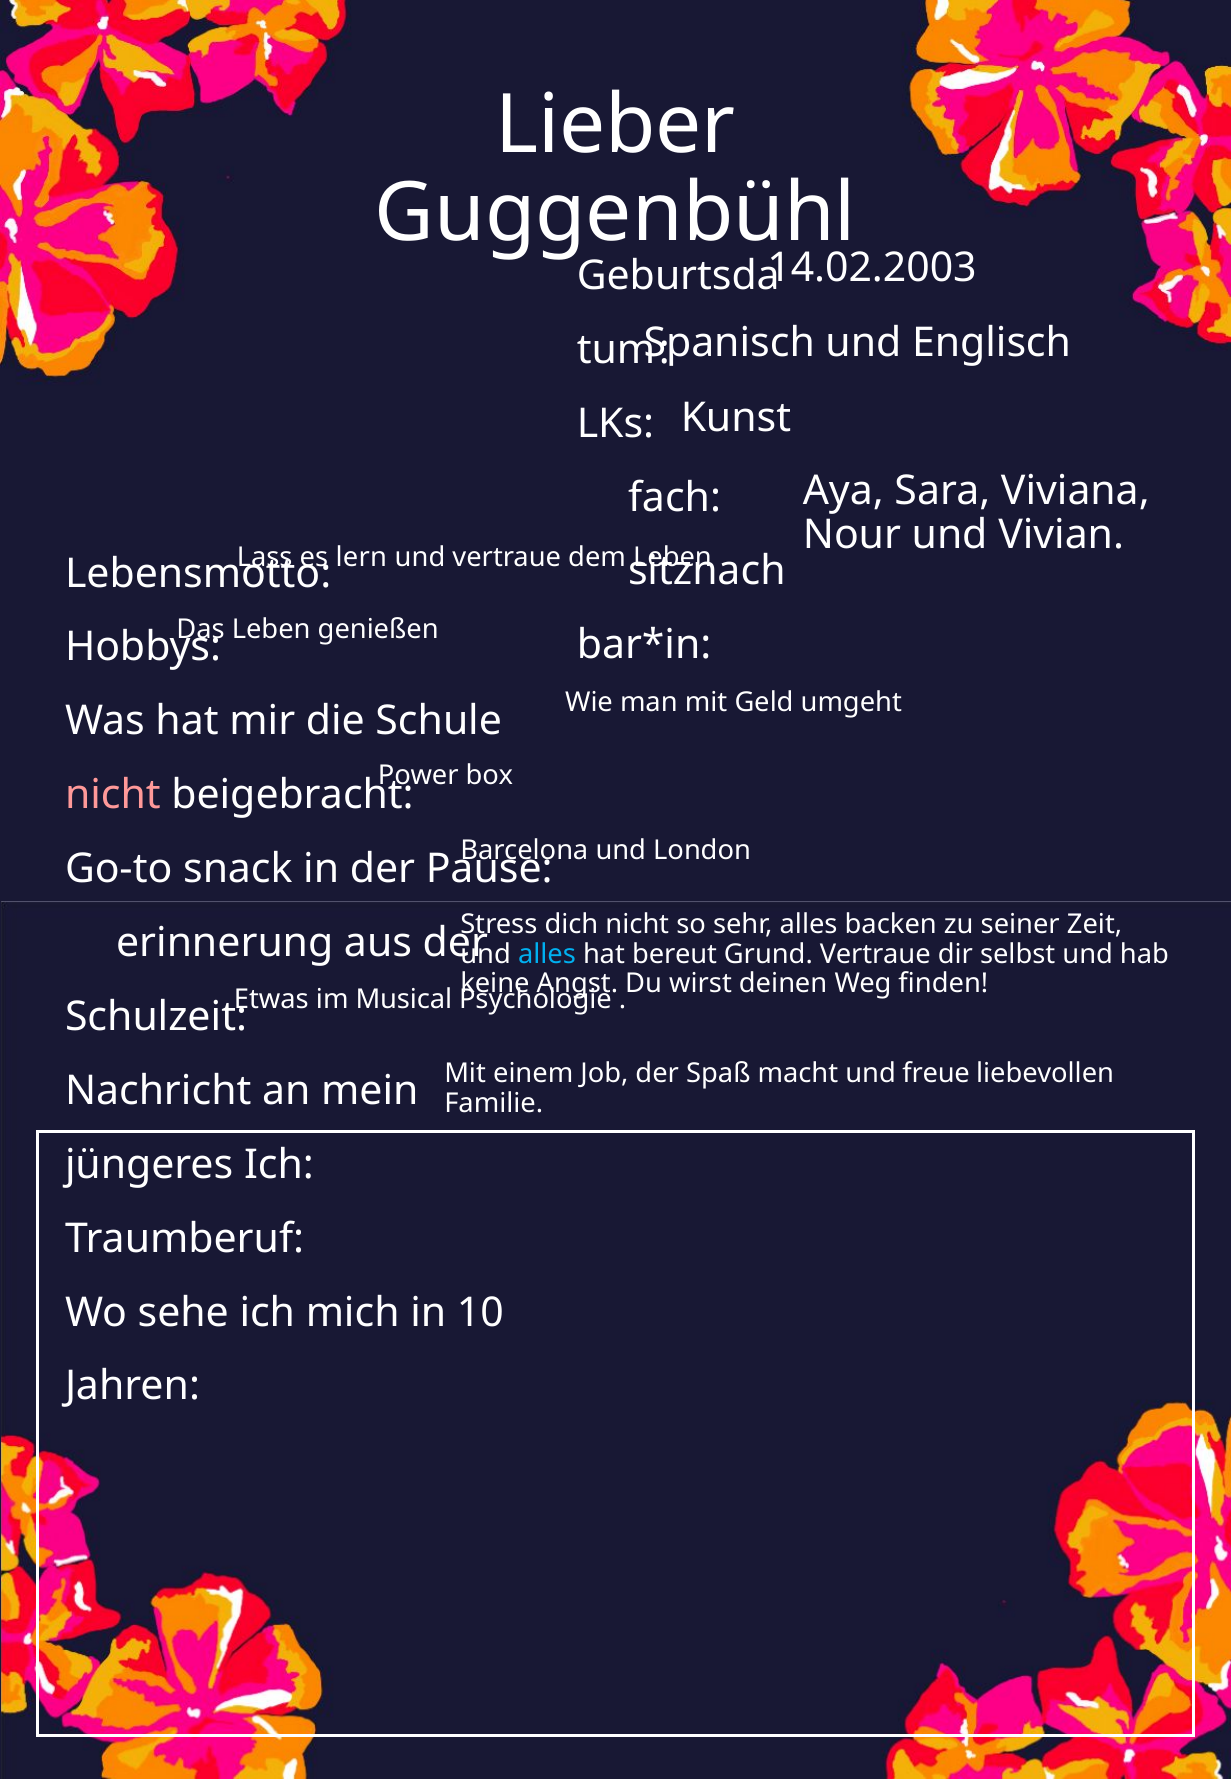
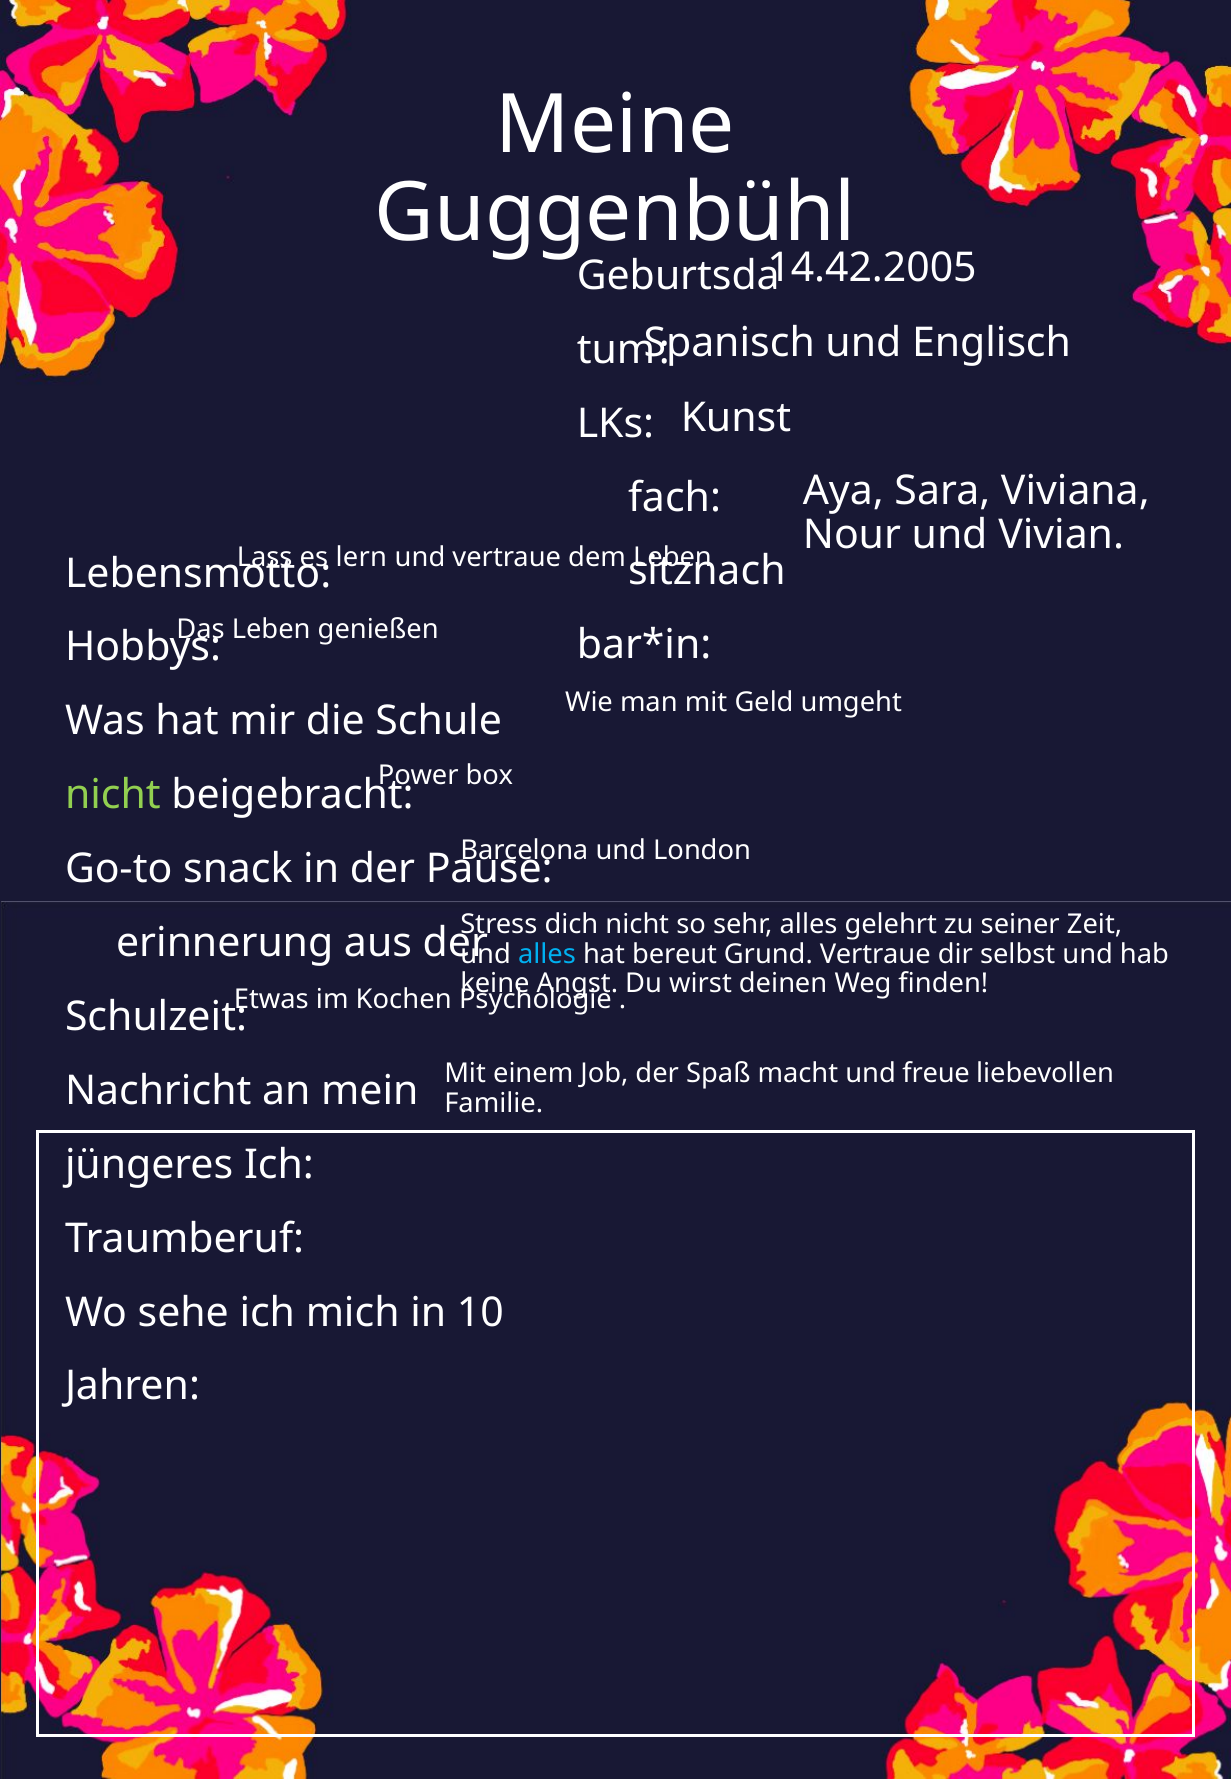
Lieber: Lieber -> Meine
14.02.2003: 14.02.2003 -> 14.42.2005
nicht at (113, 795) colour: pink -> light green
backen: backen -> gelehrt
Musical: Musical -> Kochen
